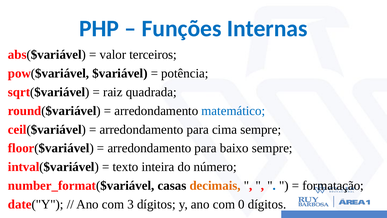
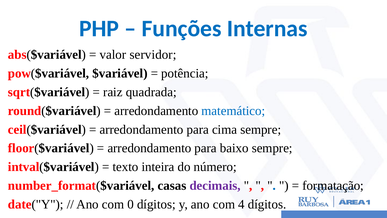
terceiros: terceiros -> servidor
decimais colour: orange -> purple
3: 3 -> 0
0: 0 -> 4
